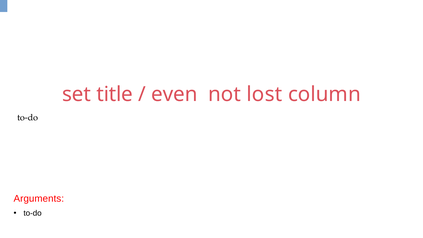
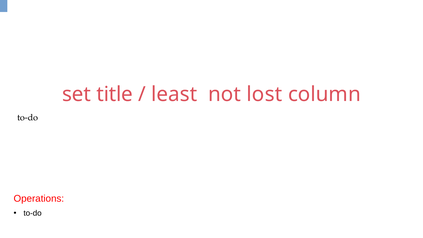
even: even -> least
Arguments: Arguments -> Operations
